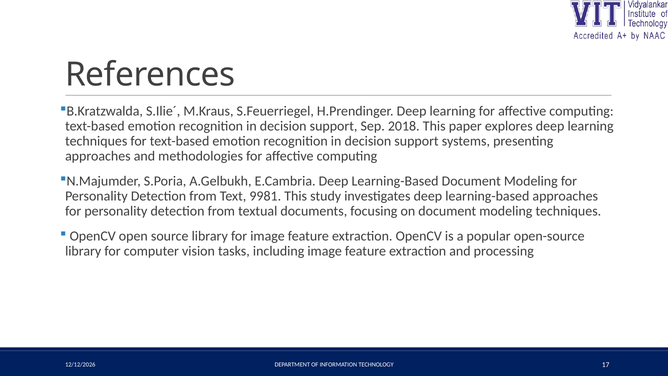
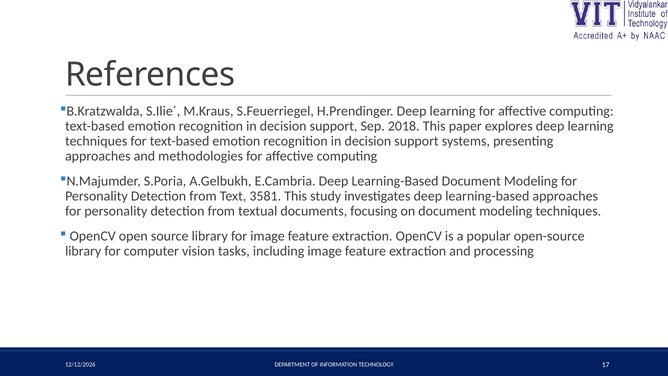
9981: 9981 -> 3581
